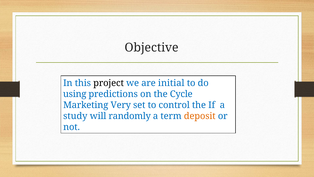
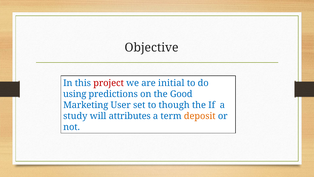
project colour: black -> red
Cycle: Cycle -> Good
Very: Very -> User
control: control -> though
randomly: randomly -> attributes
